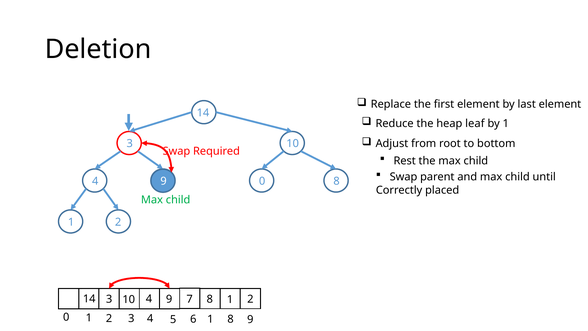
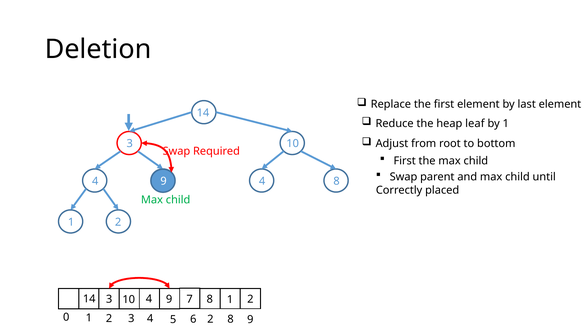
Rest at (405, 161): Rest -> First
0 at (262, 181): 0 -> 4
6 1: 1 -> 2
